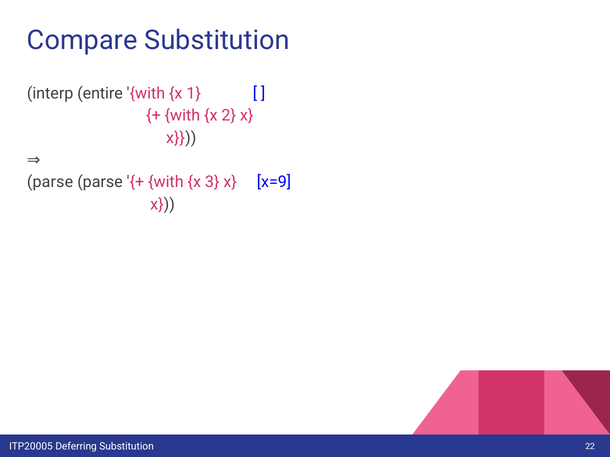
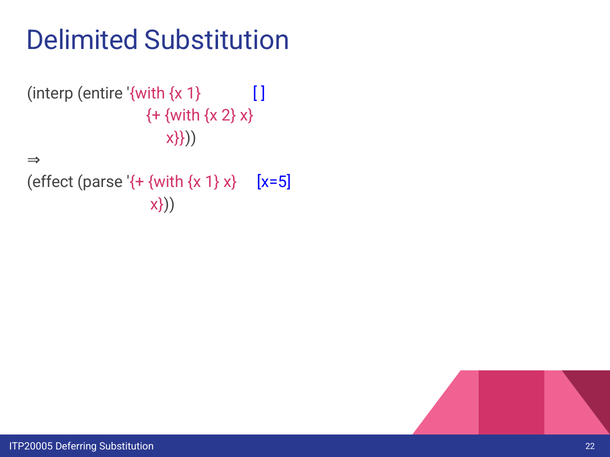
Compare: Compare -> Delimited
parse at (50, 182): parse -> effect
3 at (212, 182): 3 -> 1
x=9: x=9 -> x=5
